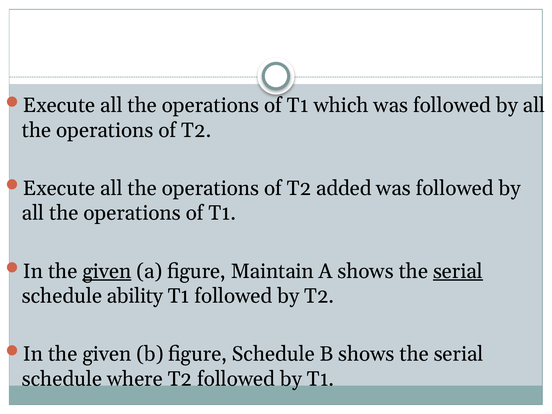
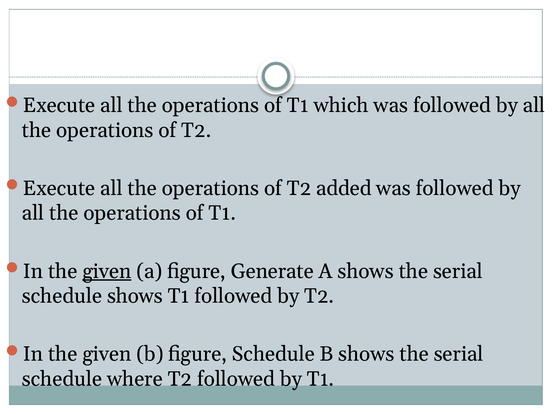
Maintain: Maintain -> Generate
serial at (458, 271) underline: present -> none
schedule ability: ability -> shows
